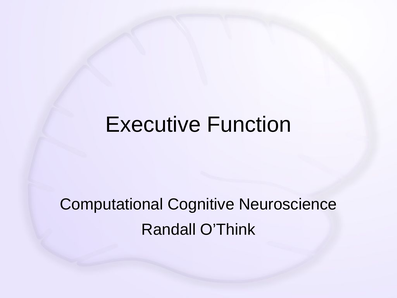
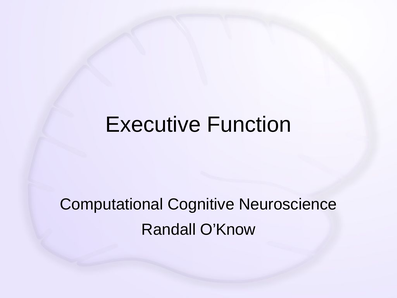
O’Think: O’Think -> O’Know
